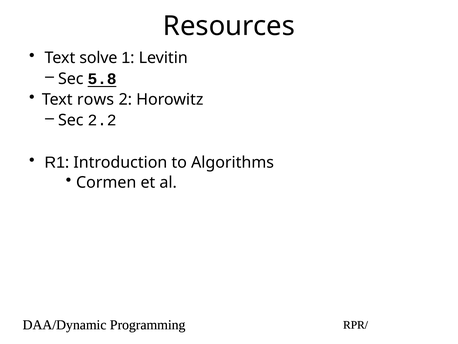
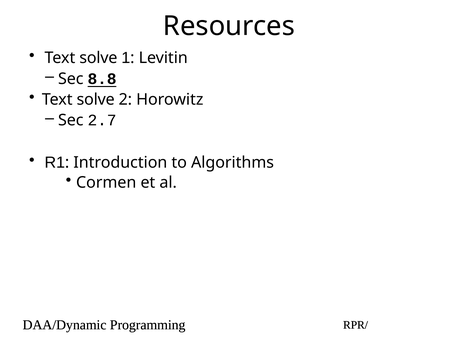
5.8: 5.8 -> 8.8
rows at (95, 99): rows -> solve
2.2: 2.2 -> 2.7
